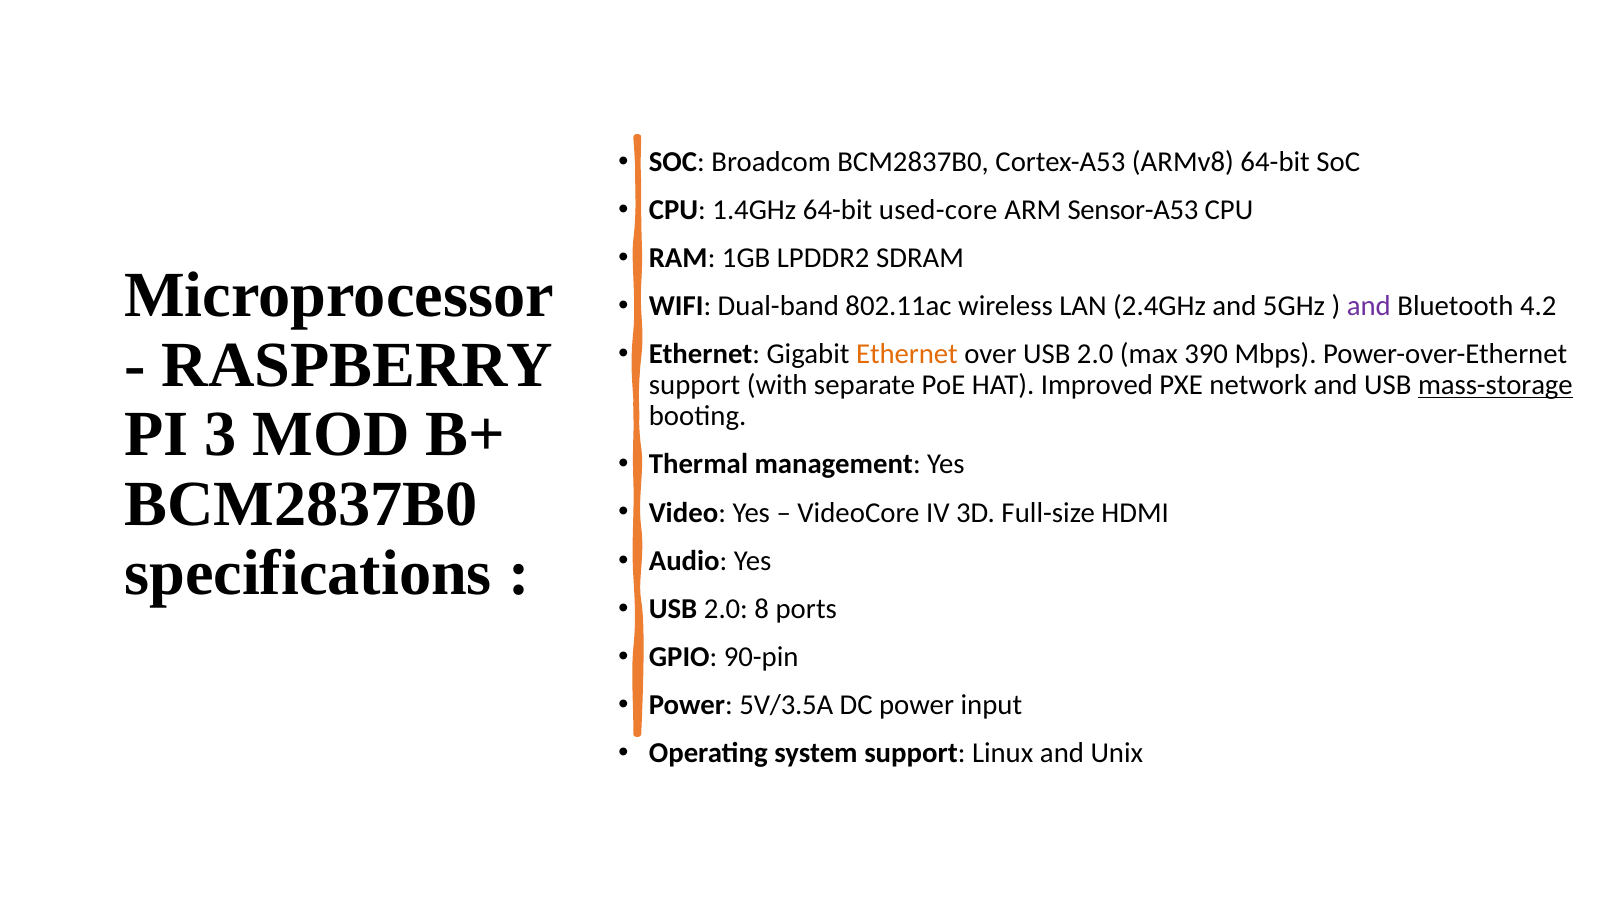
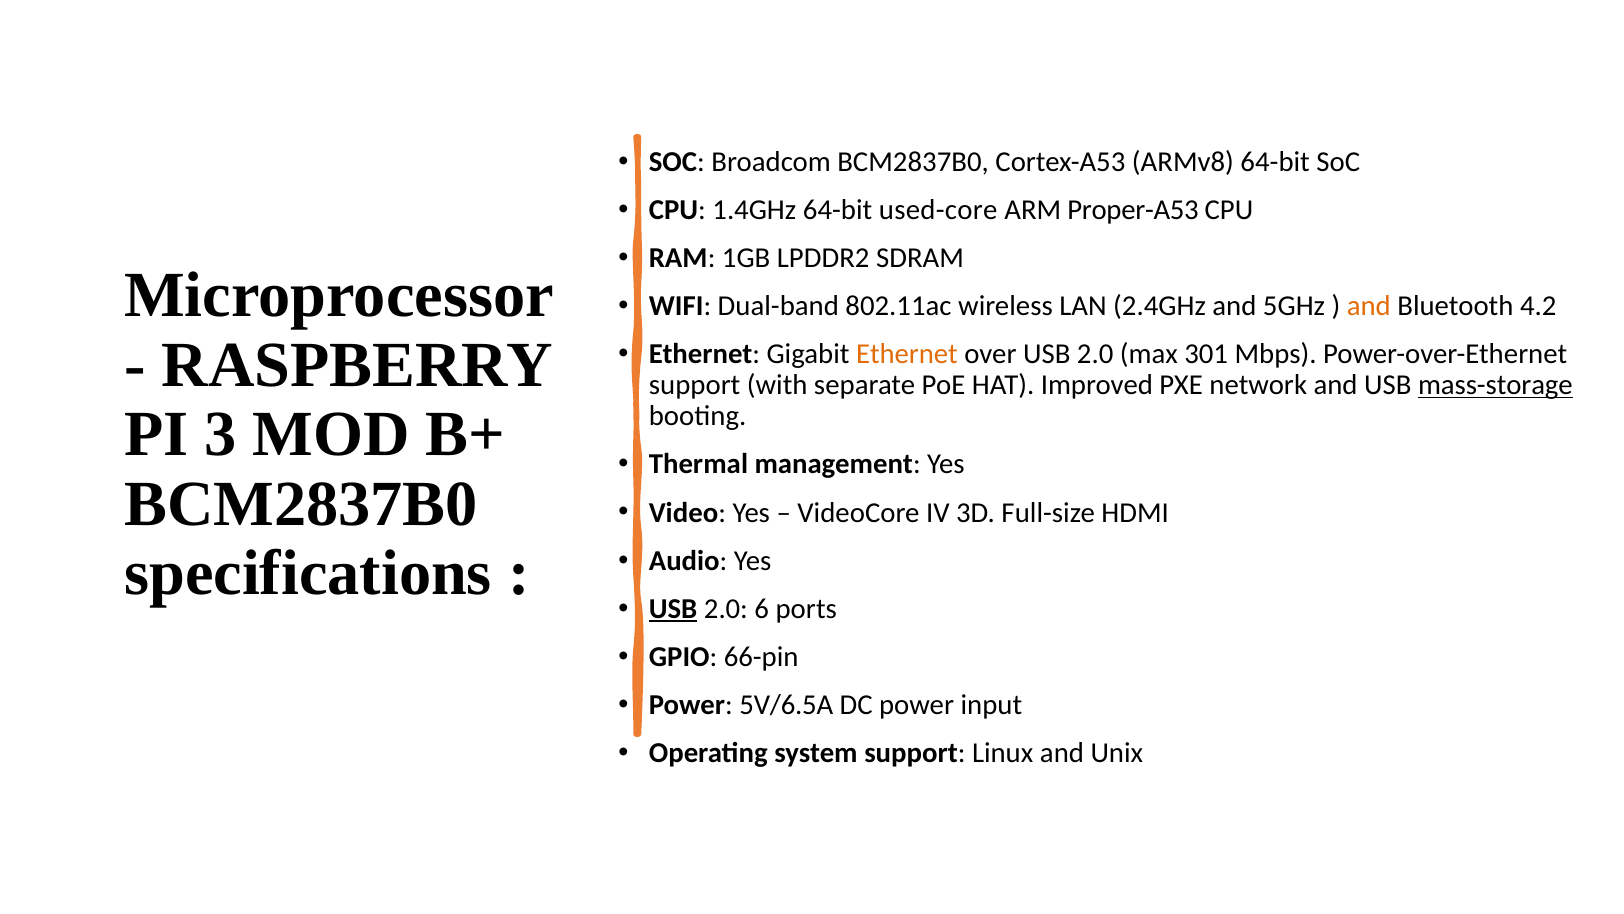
Sensor-A53: Sensor-A53 -> Proper-A53
and at (1369, 306) colour: purple -> orange
390: 390 -> 301
USB at (673, 608) underline: none -> present
8: 8 -> 6
90-pin: 90-pin -> 66-pin
5V/3.5A: 5V/3.5A -> 5V/6.5A
